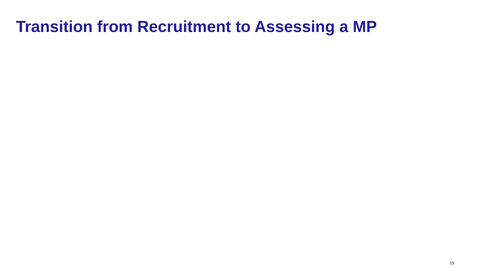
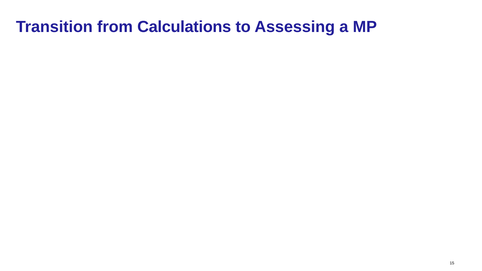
Recruitment: Recruitment -> Calculations
